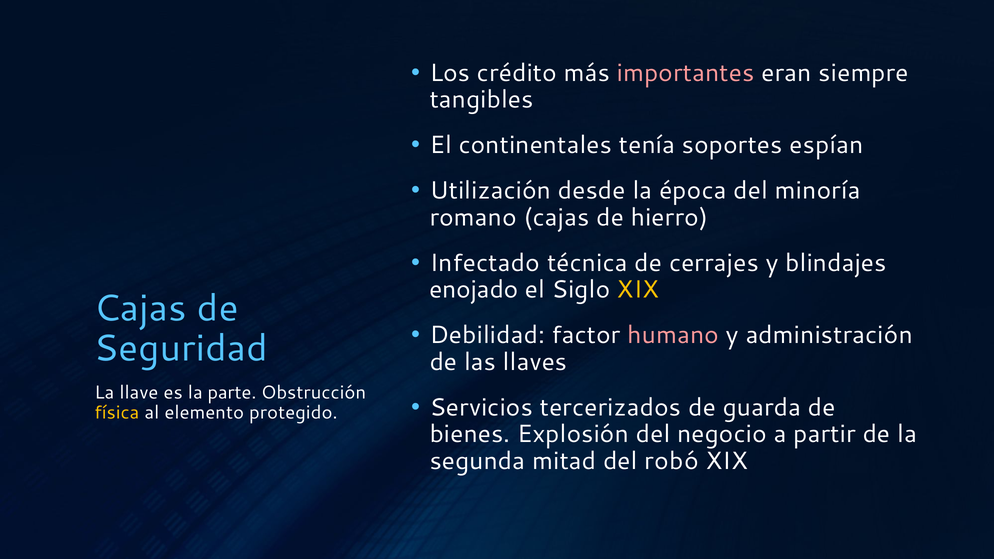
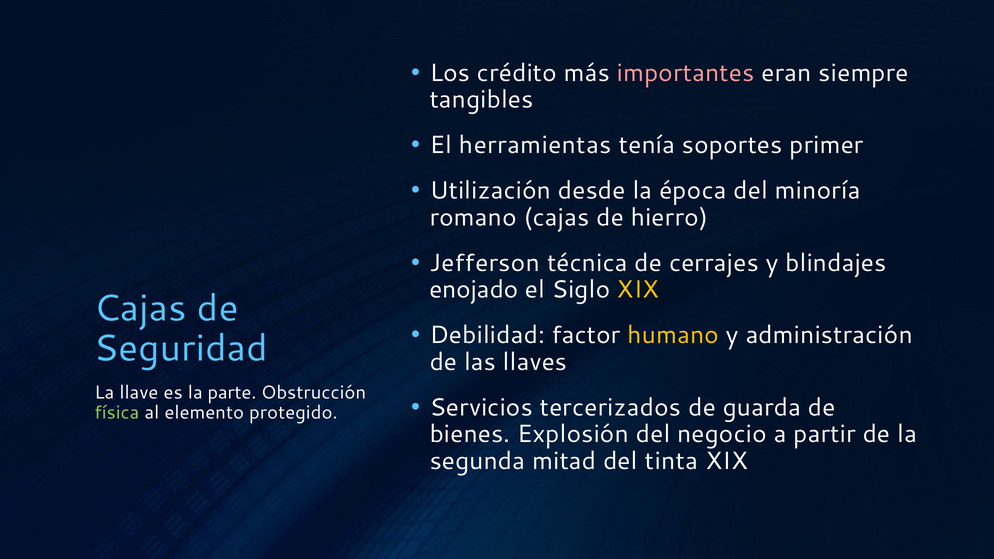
continentales: continentales -> herramientas
espían: espían -> primer
Infectado: Infectado -> Jefferson
humano colour: pink -> yellow
física colour: yellow -> light green
robó: robó -> tinta
